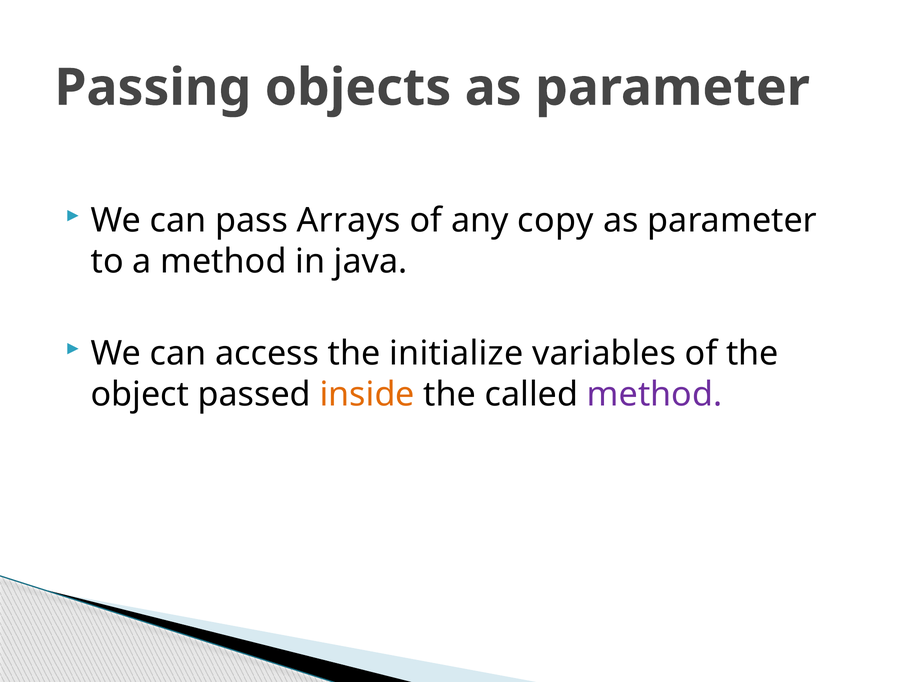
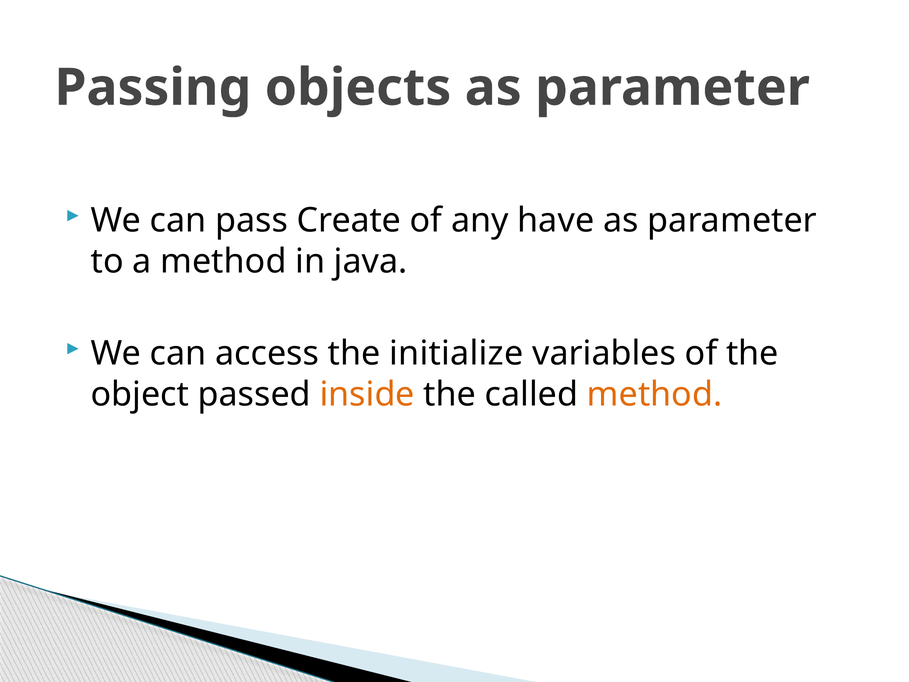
Arrays: Arrays -> Create
copy: copy -> have
method at (655, 394) colour: purple -> orange
